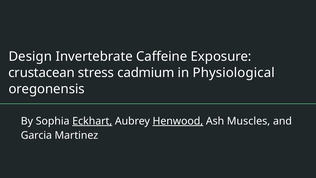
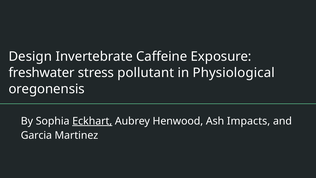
crustacean: crustacean -> freshwater
cadmium: cadmium -> pollutant
Henwood underline: present -> none
Muscles: Muscles -> Impacts
